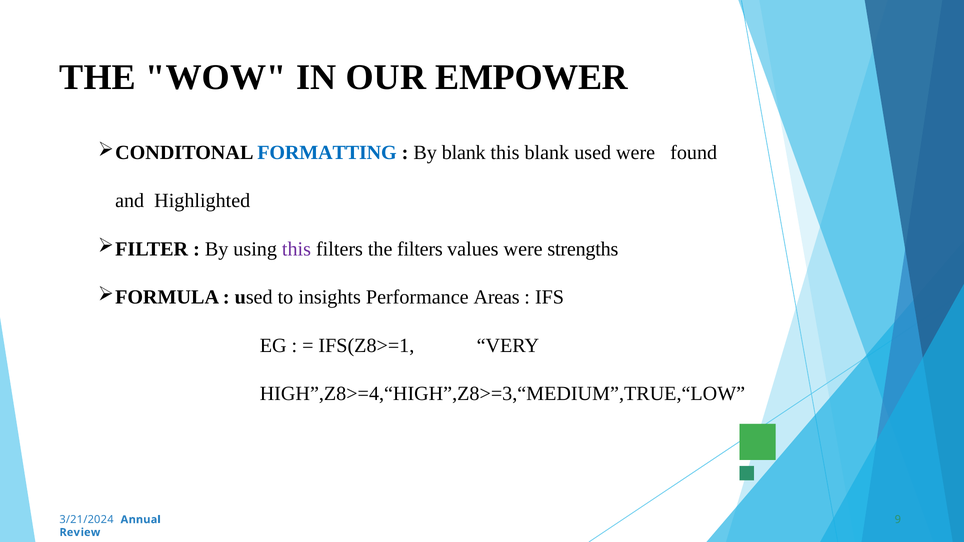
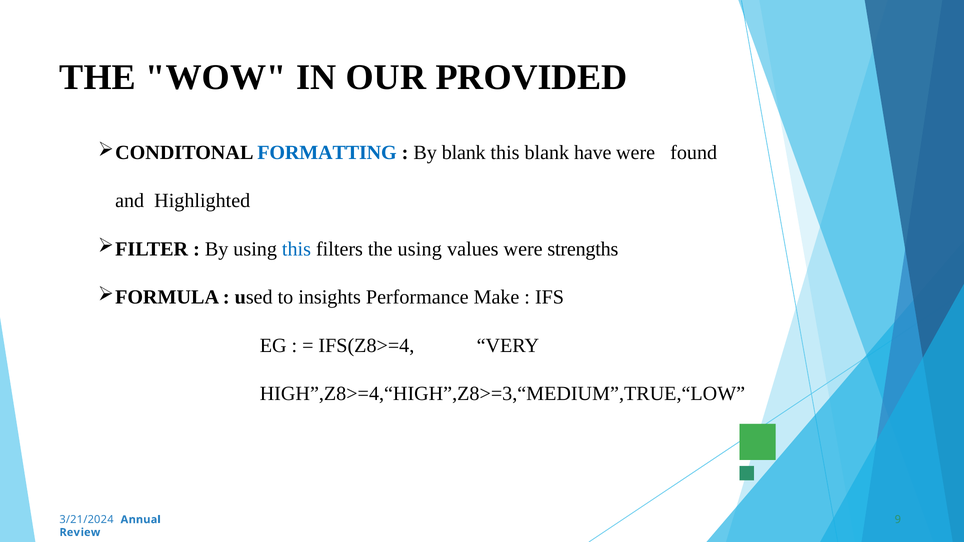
EMPOWER: EMPOWER -> PROVIDED
blank used: used -> have
this at (296, 249) colour: purple -> blue
the filters: filters -> using
Areas: Areas -> Make
IFS(Z8>=1: IFS(Z8>=1 -> IFS(Z8>=4
